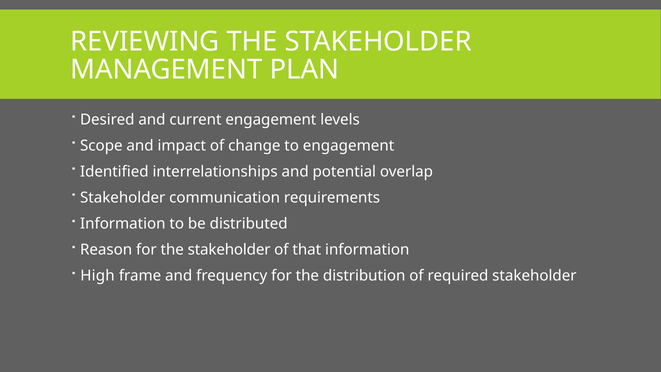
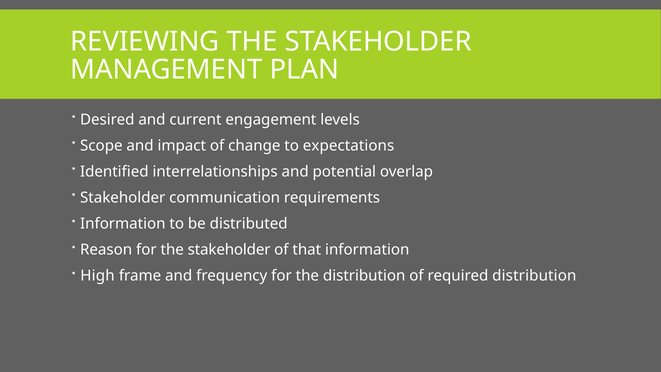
to engagement: engagement -> expectations
required stakeholder: stakeholder -> distribution
